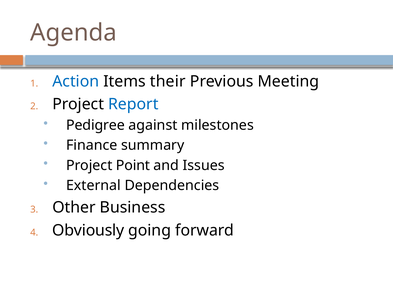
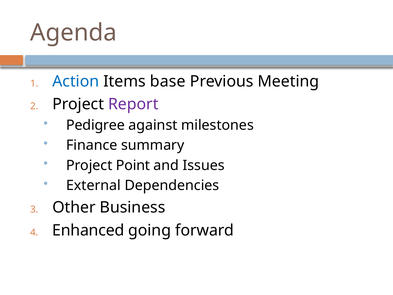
their: their -> base
Report colour: blue -> purple
Obviously: Obviously -> Enhanced
